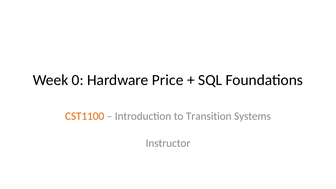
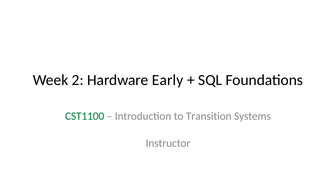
0: 0 -> 2
Price: Price -> Early
CST1100 colour: orange -> green
